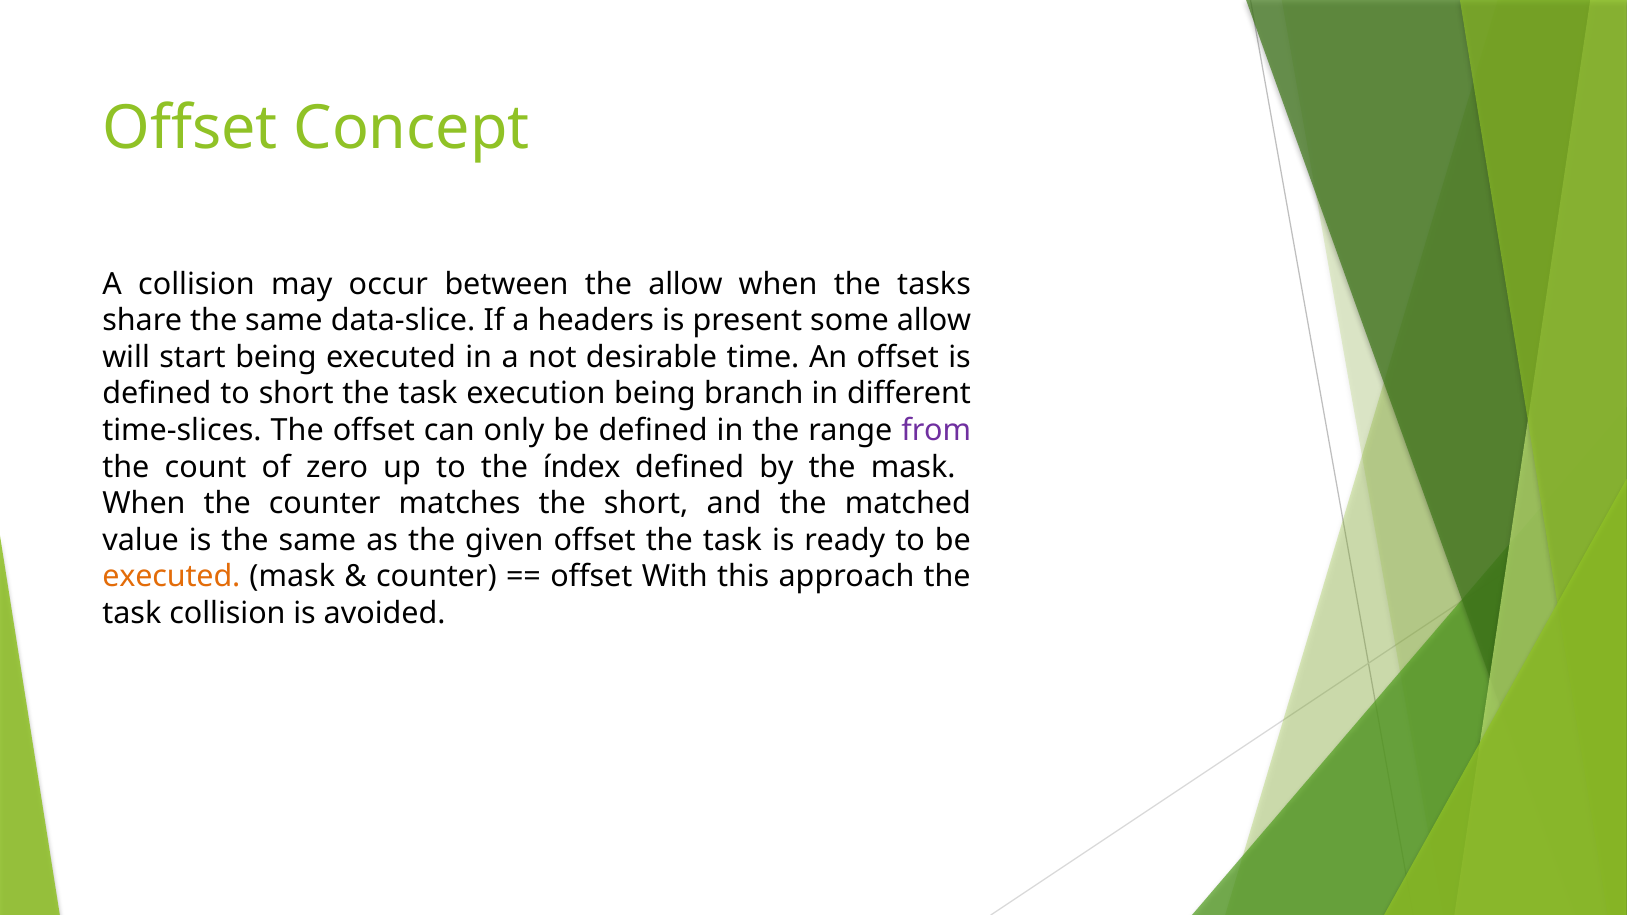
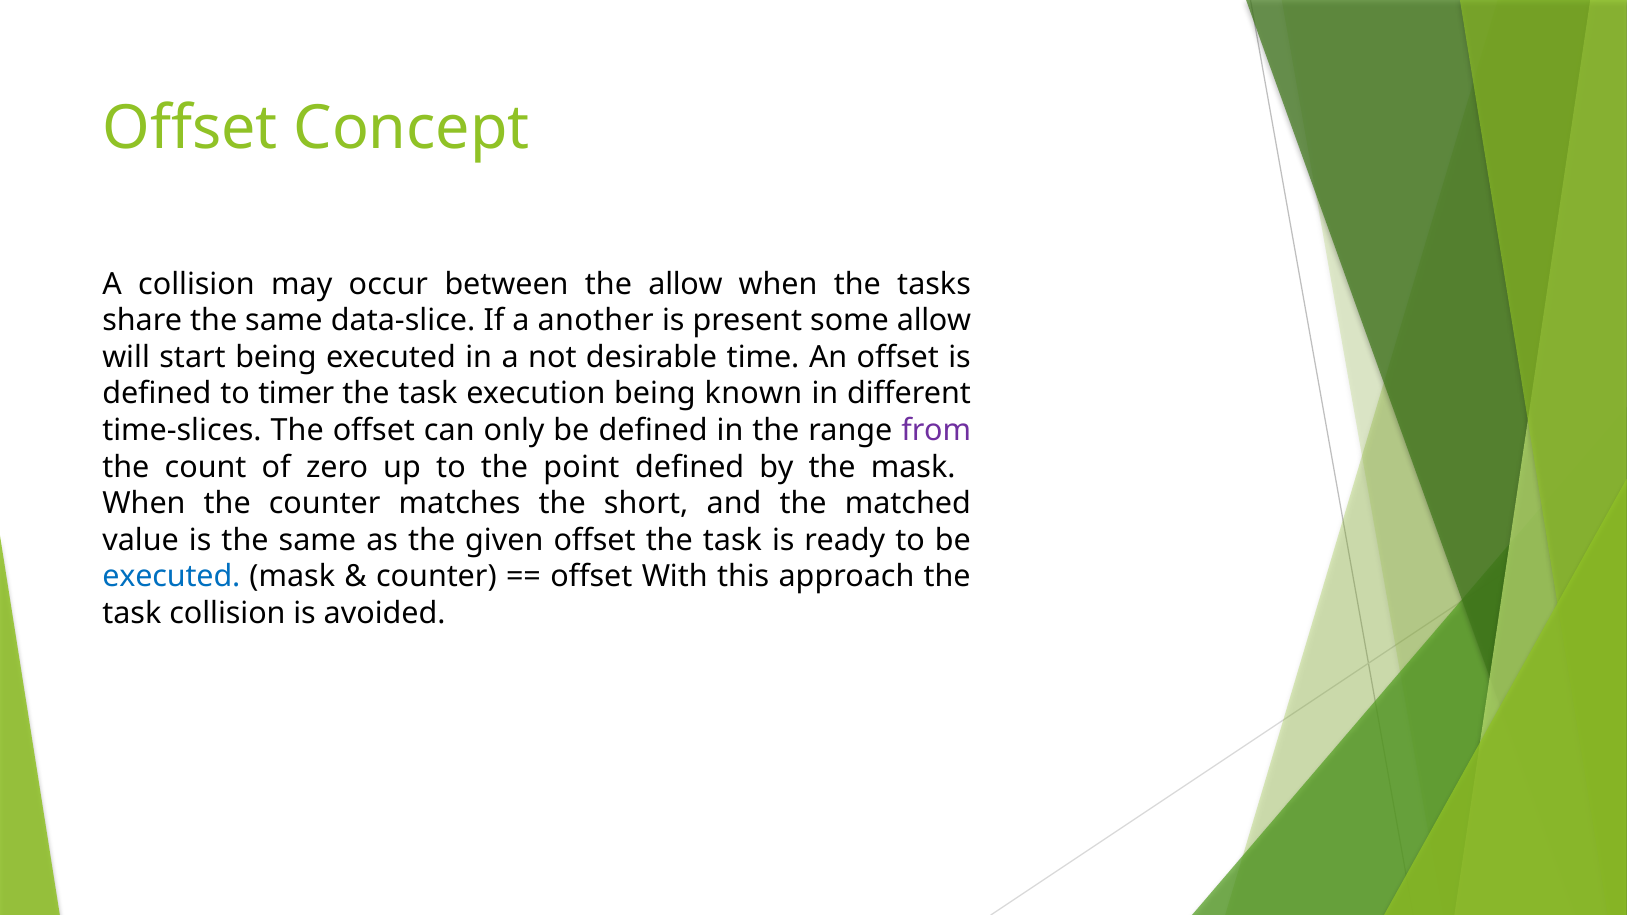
headers: headers -> another
to short: short -> timer
branch: branch -> known
índex: índex -> point
executed at (171, 577) colour: orange -> blue
